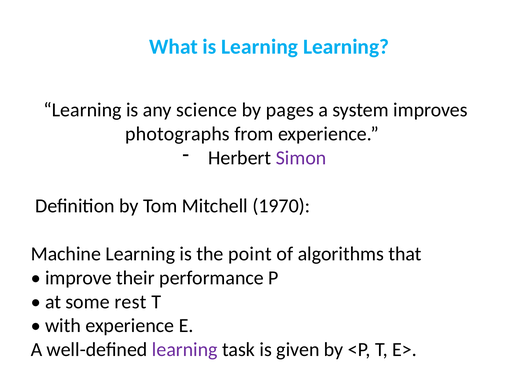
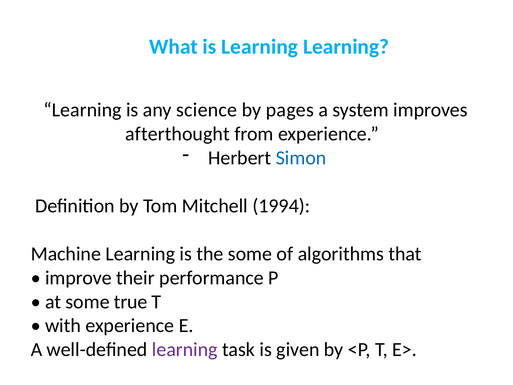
photographs: photographs -> afterthought
Simon colour: purple -> blue
1970: 1970 -> 1994
the point: point -> some
rest: rest -> true
